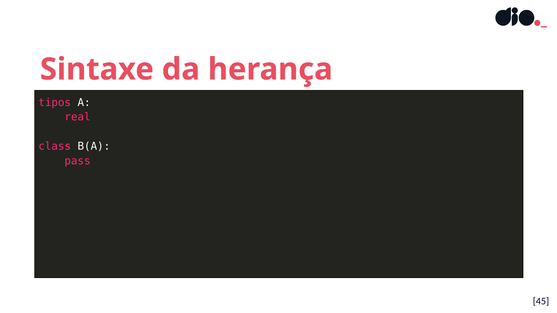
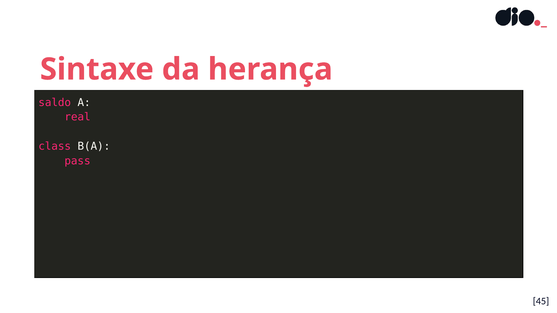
tipos: tipos -> saldo
